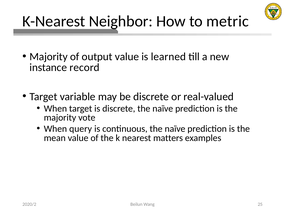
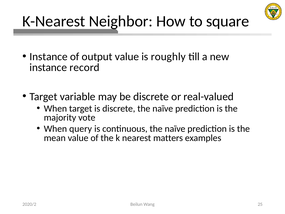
metric: metric -> square
Majority at (49, 57): Majority -> Instance
learned: learned -> roughly
